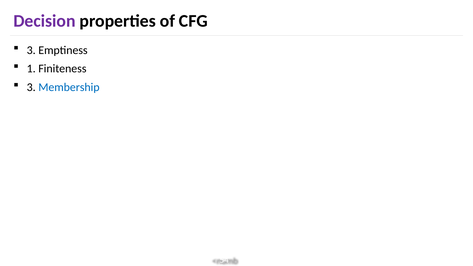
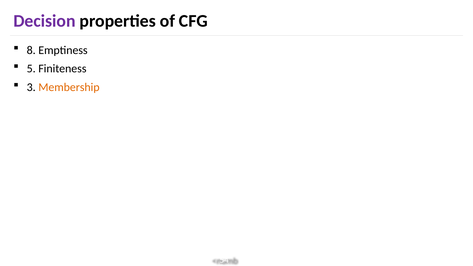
3 at (31, 50): 3 -> 8
1: 1 -> 5
Membership colour: blue -> orange
